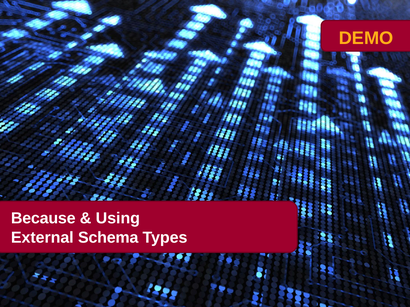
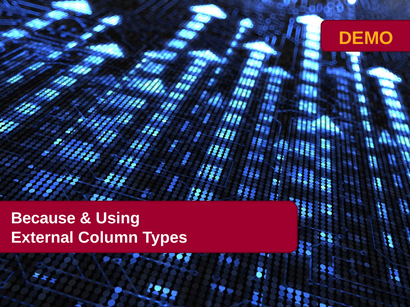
Schema: Schema -> Column
